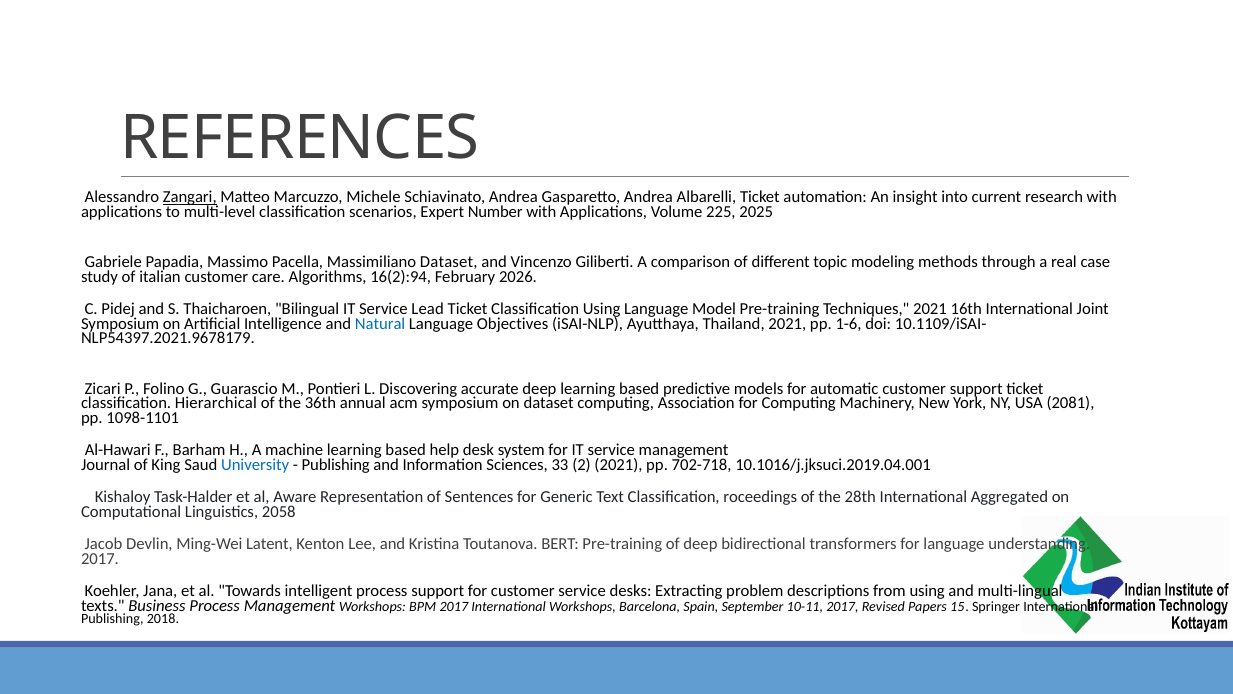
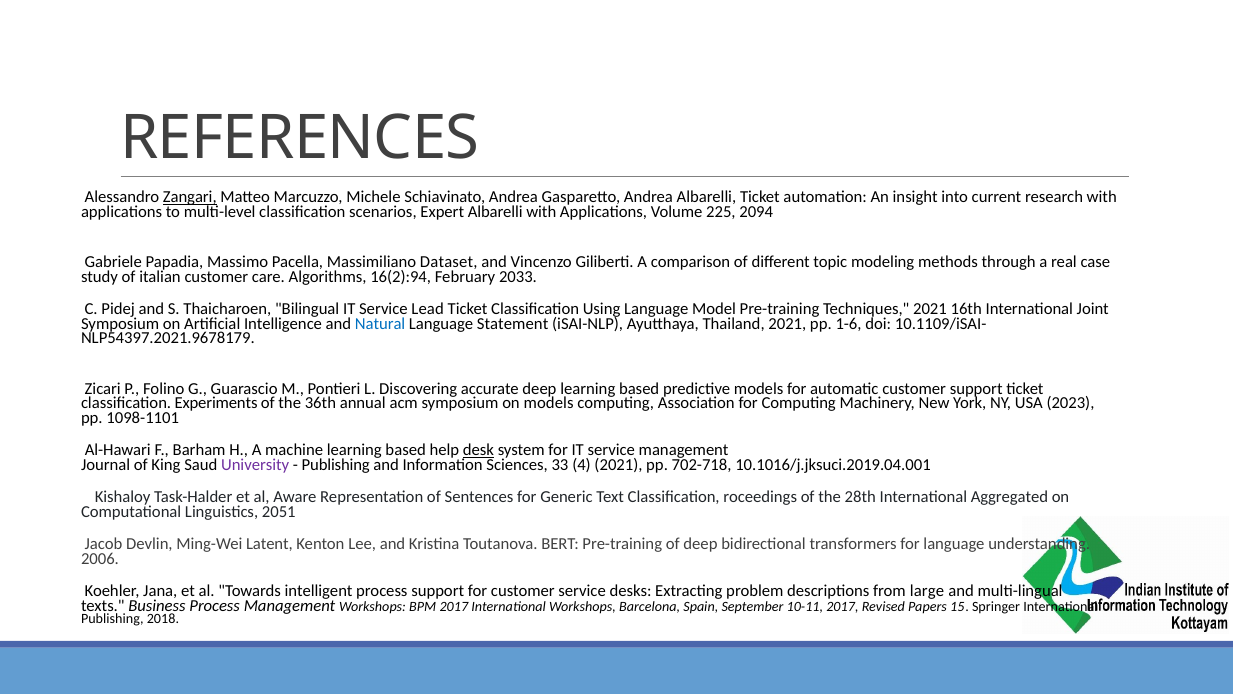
Expert Number: Number -> Albarelli
2025: 2025 -> 2094
2026: 2026 -> 2033
Objectives: Objectives -> Statement
Hierarchical: Hierarchical -> Experiments
on dataset: dataset -> models
2081: 2081 -> 2023
desk underline: none -> present
University colour: blue -> purple
2: 2 -> 4
2058: 2058 -> 2051
2017 at (100, 558): 2017 -> 2006
from using: using -> large
